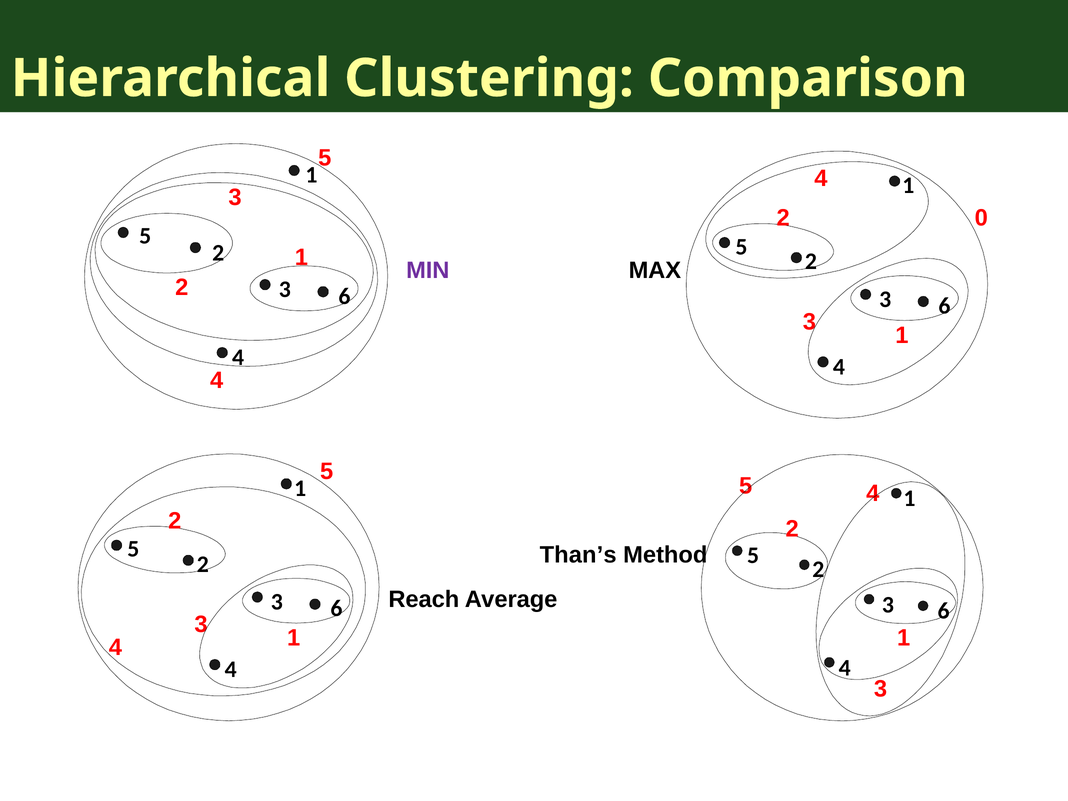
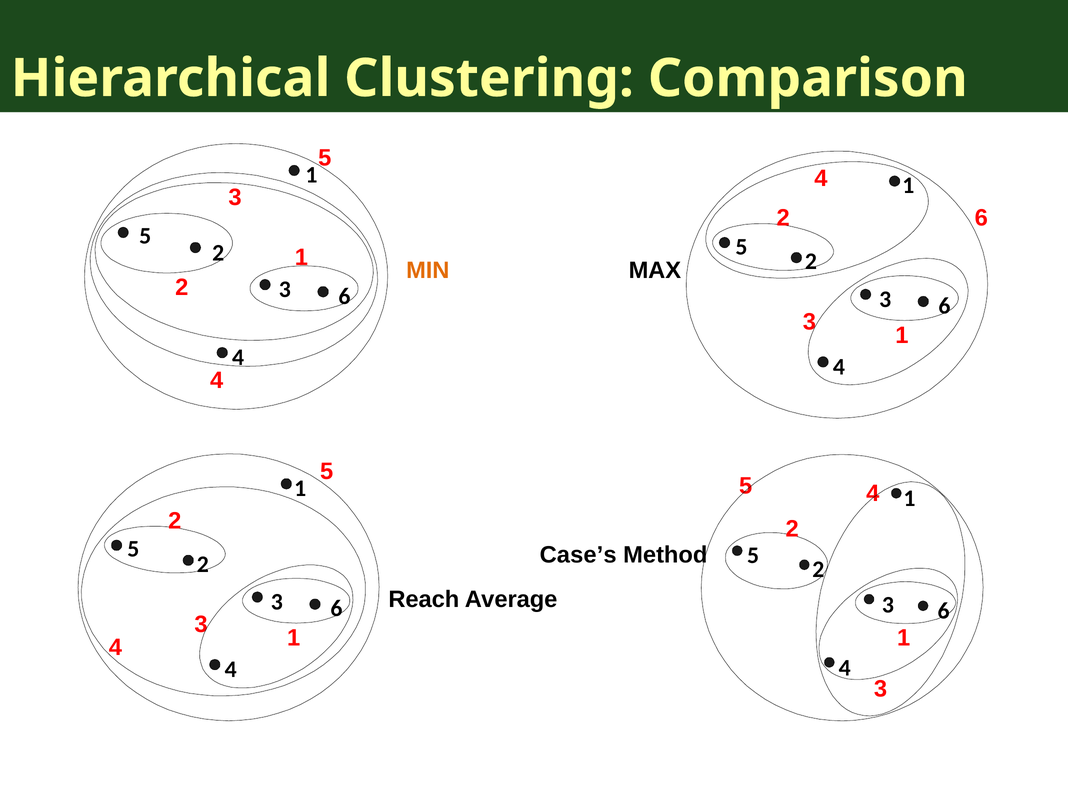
2 0: 0 -> 6
MIN colour: purple -> orange
Than’s: Than’s -> Case’s
